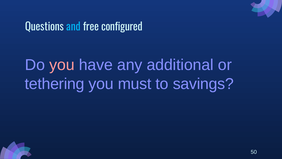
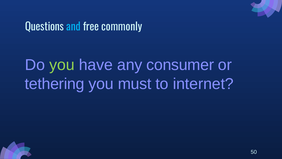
configured: configured -> commonly
you at (62, 65) colour: pink -> light green
additional: additional -> consumer
savings: savings -> internet
